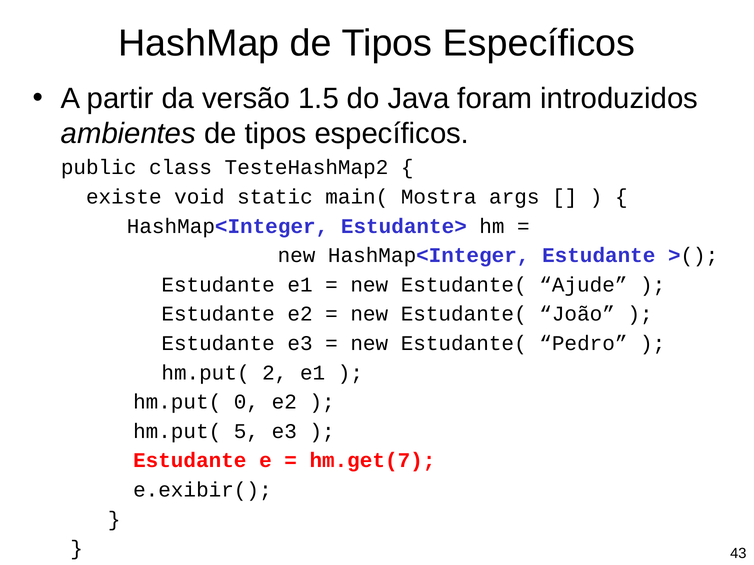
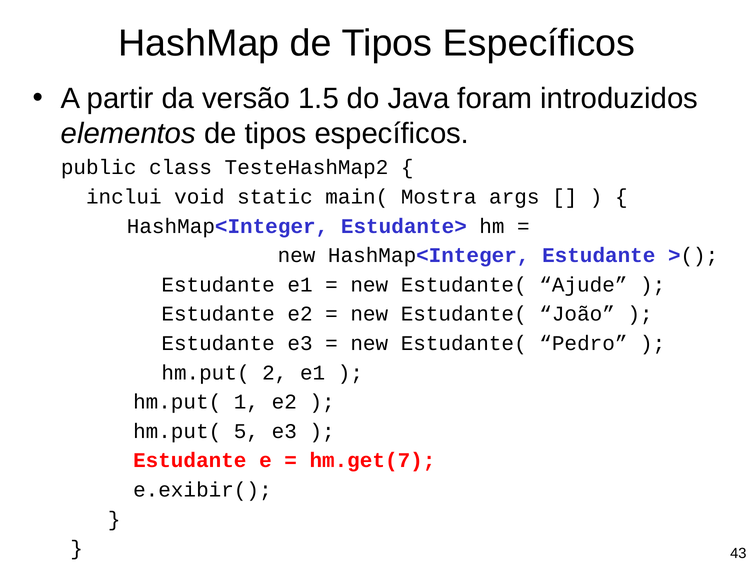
ambientes: ambientes -> elementos
existe: existe -> inclui
0: 0 -> 1
